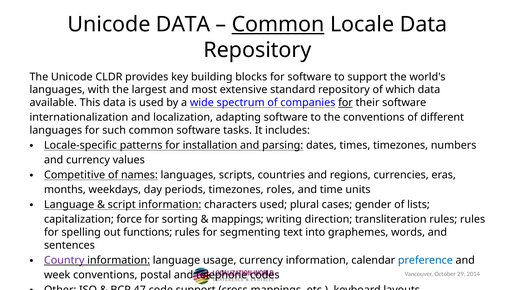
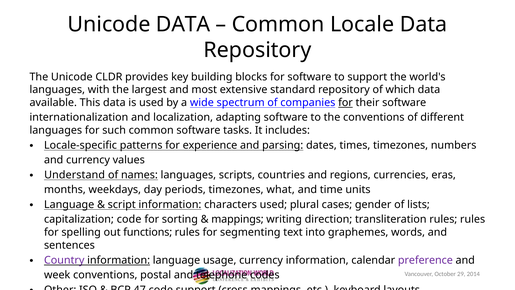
Common at (278, 24) underline: present -> none
installation: installation -> experience
Competitive: Competitive -> Understand
roles: roles -> what
capitalization force: force -> code
preference colour: blue -> purple
